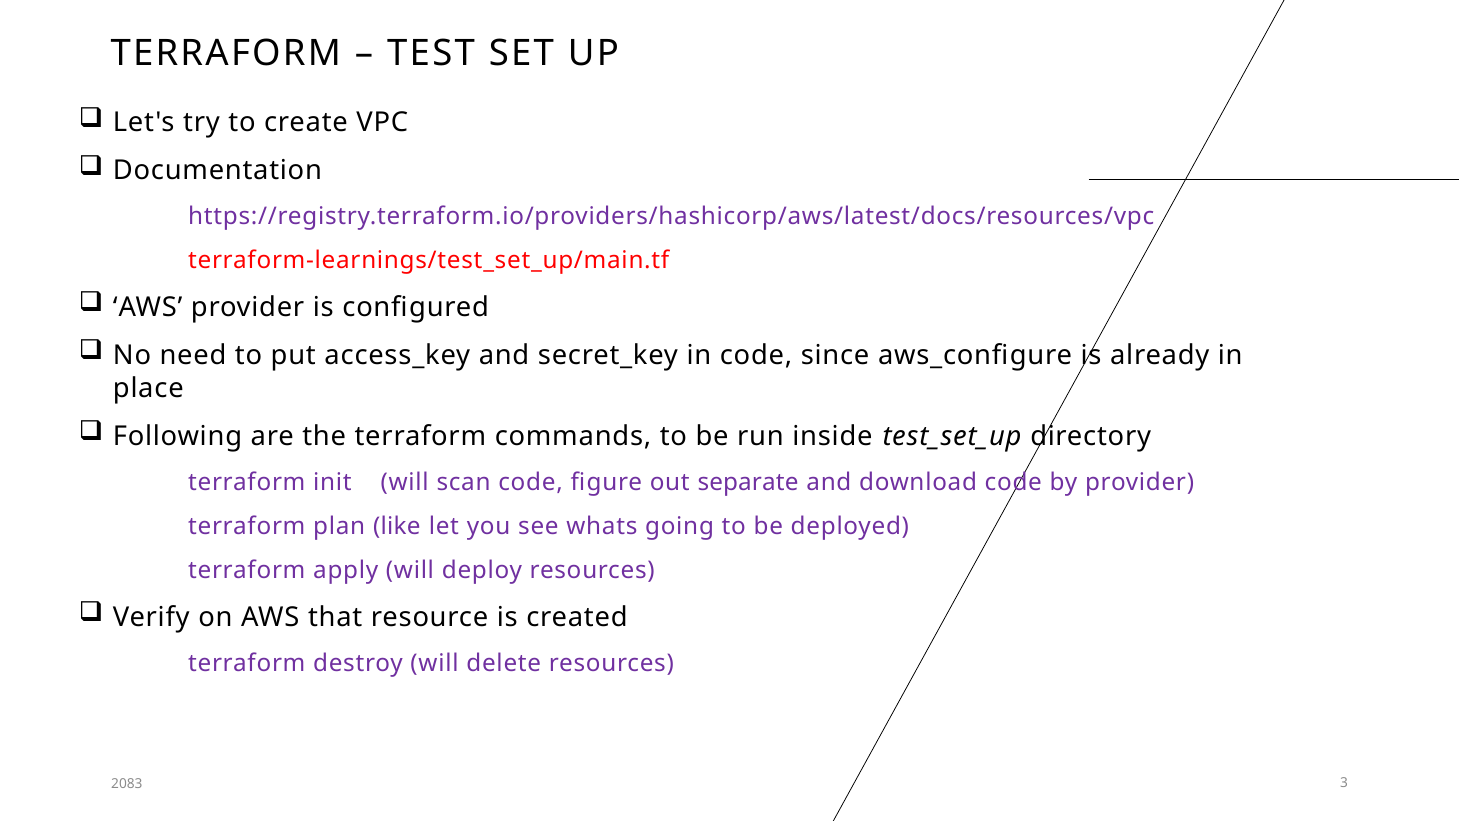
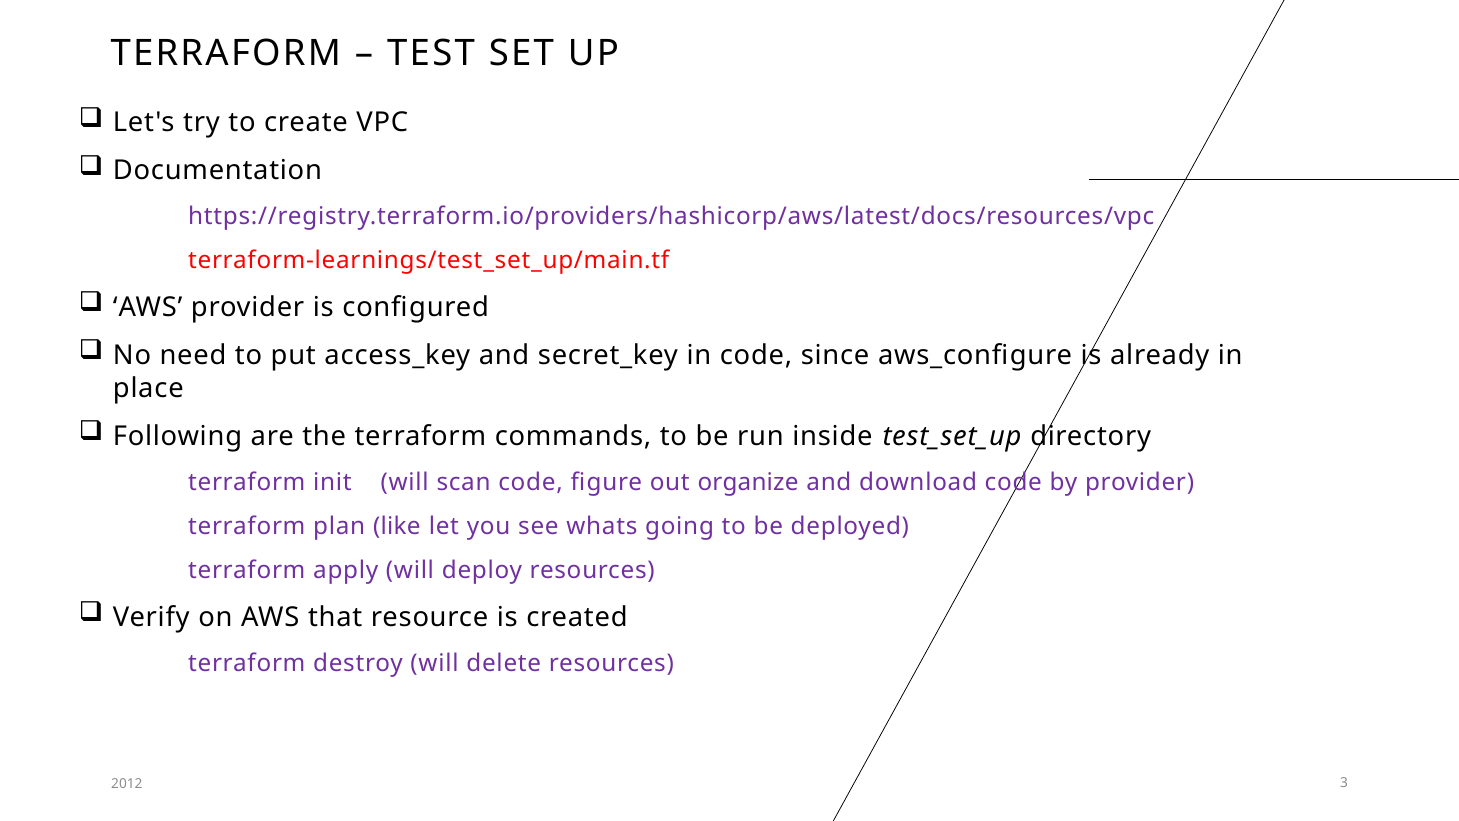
separate: separate -> organize
2083: 2083 -> 2012
